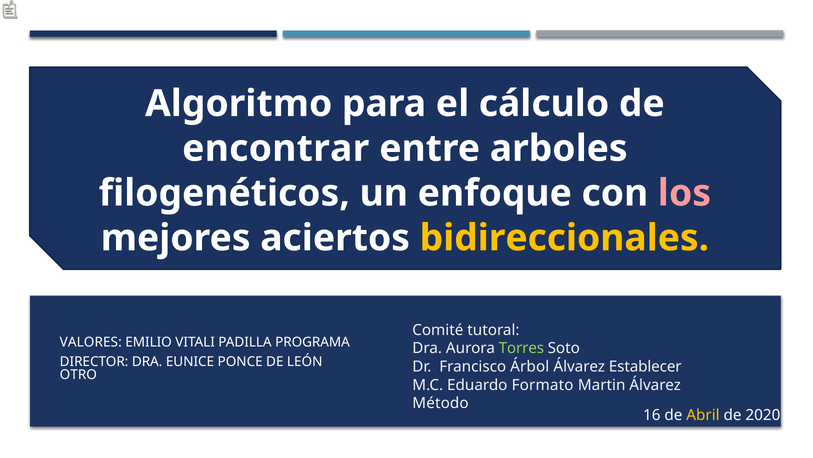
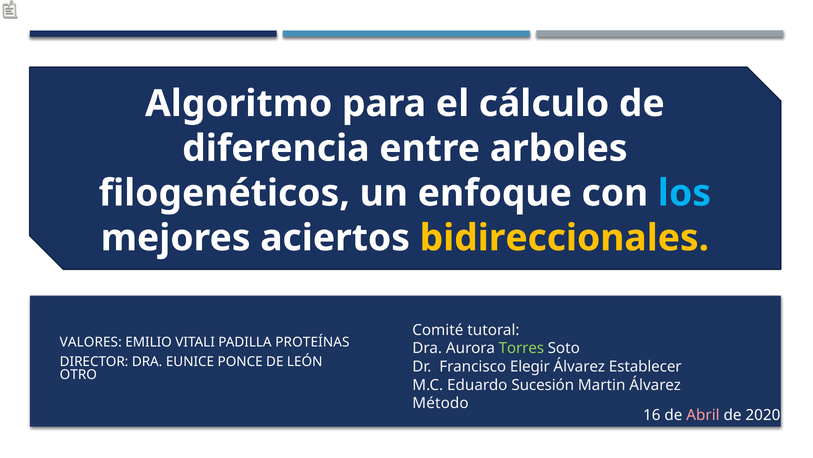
encontrar: encontrar -> diferencia
los colour: pink -> light blue
PROGRAMA: PROGRAMA -> PROTEÍNAS
Árbol: Árbol -> Elegir
Formato: Formato -> Sucesión
Abril colour: yellow -> pink
